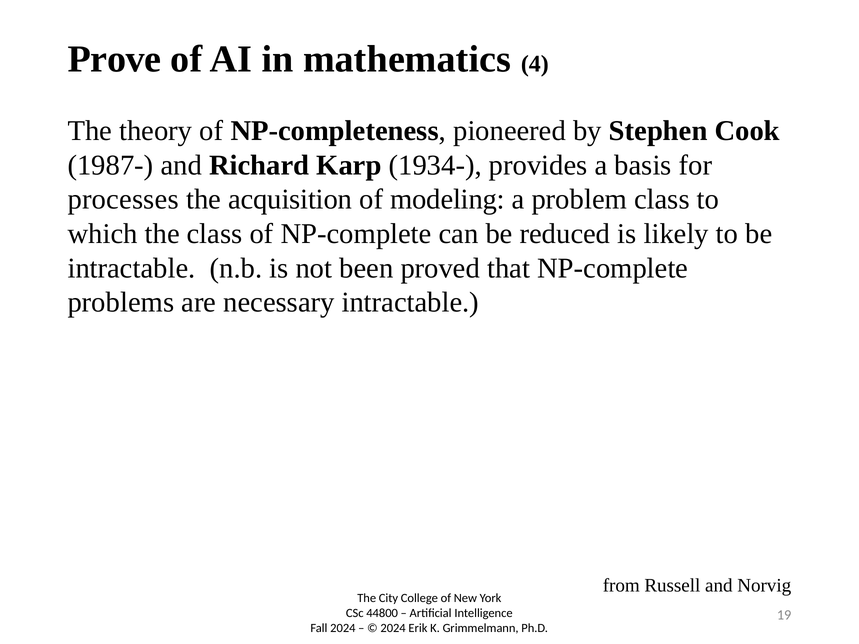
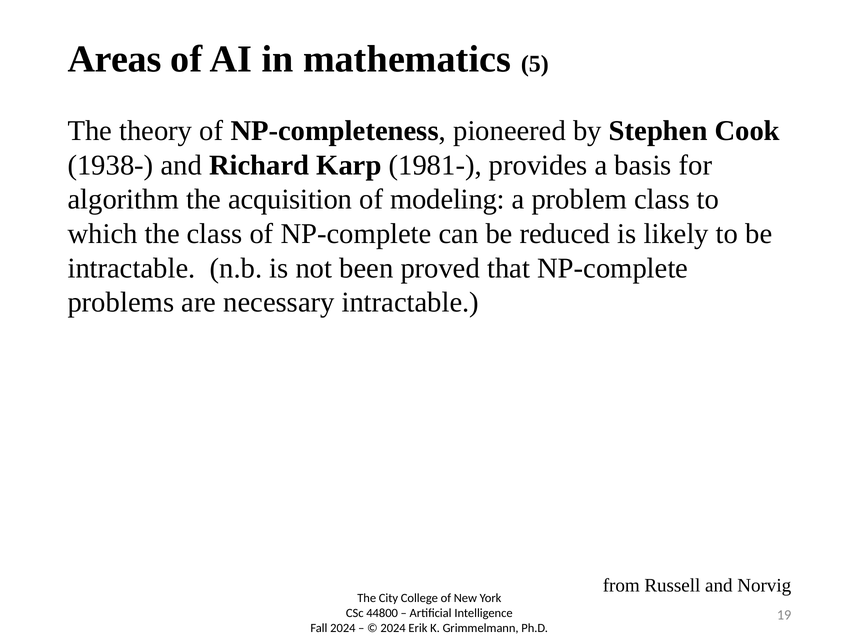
Prove: Prove -> Areas
4: 4 -> 5
1987-: 1987- -> 1938-
1934-: 1934- -> 1981-
processes: processes -> algorithm
